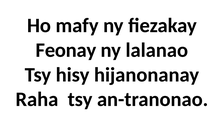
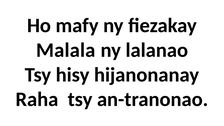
Feonay: Feonay -> Malala
